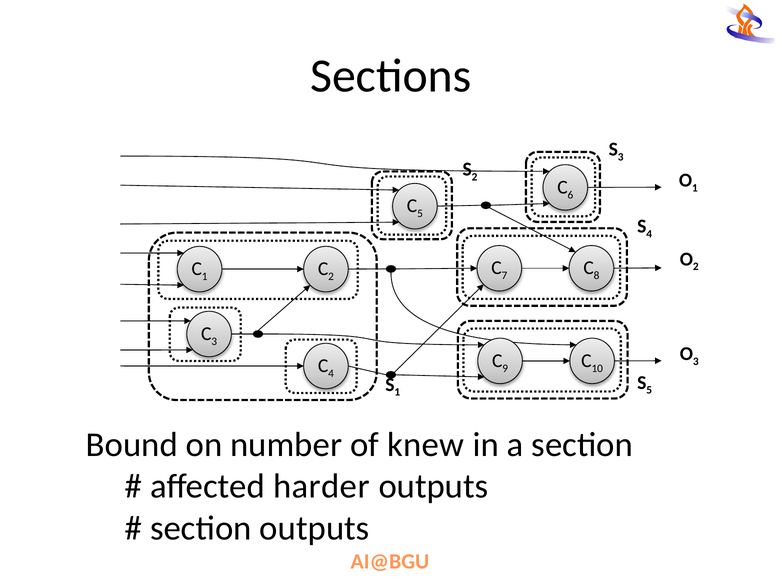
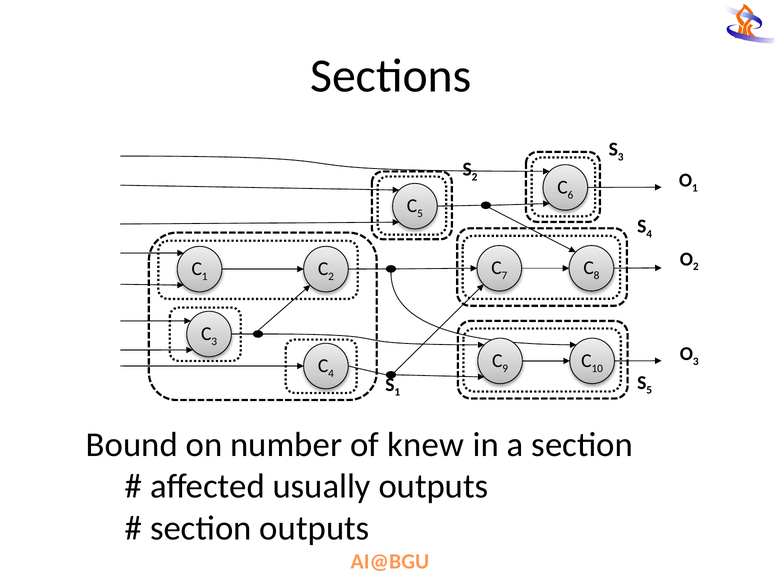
harder: harder -> usually
